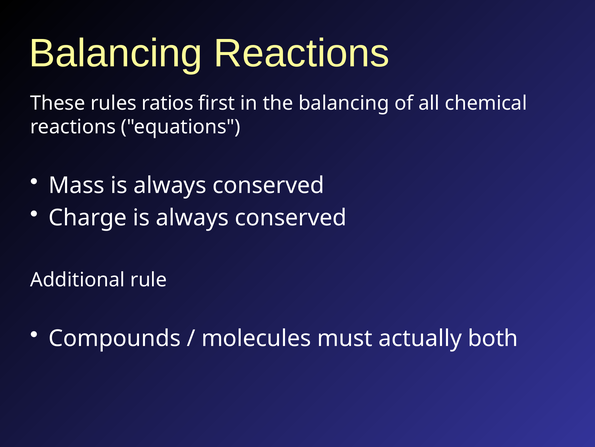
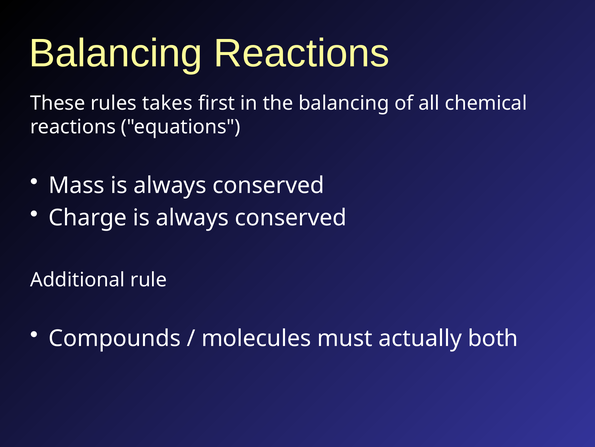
ratios: ratios -> takes
